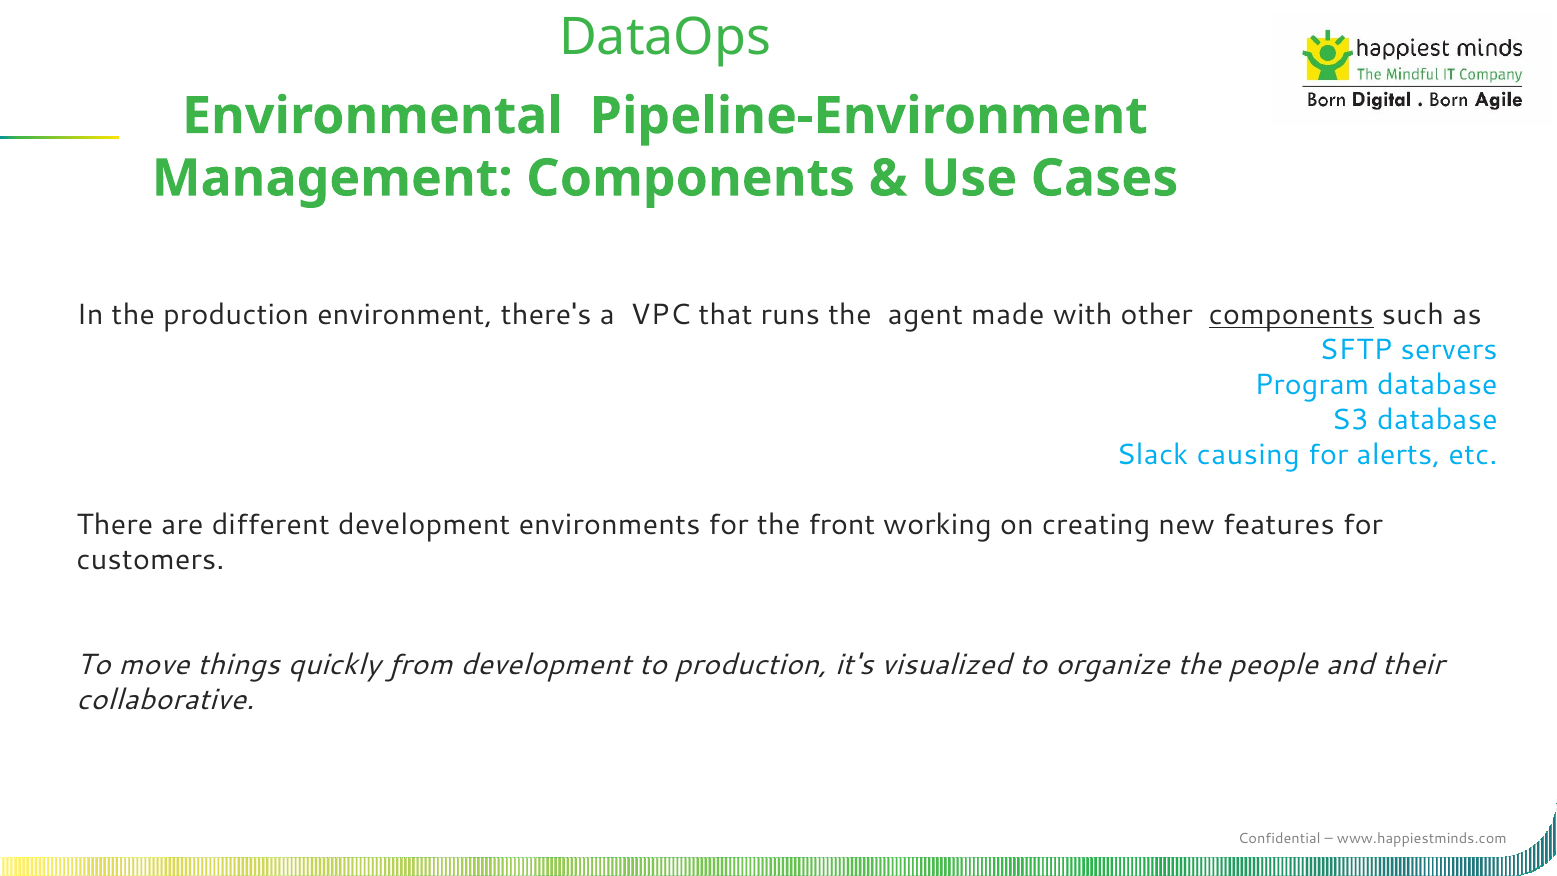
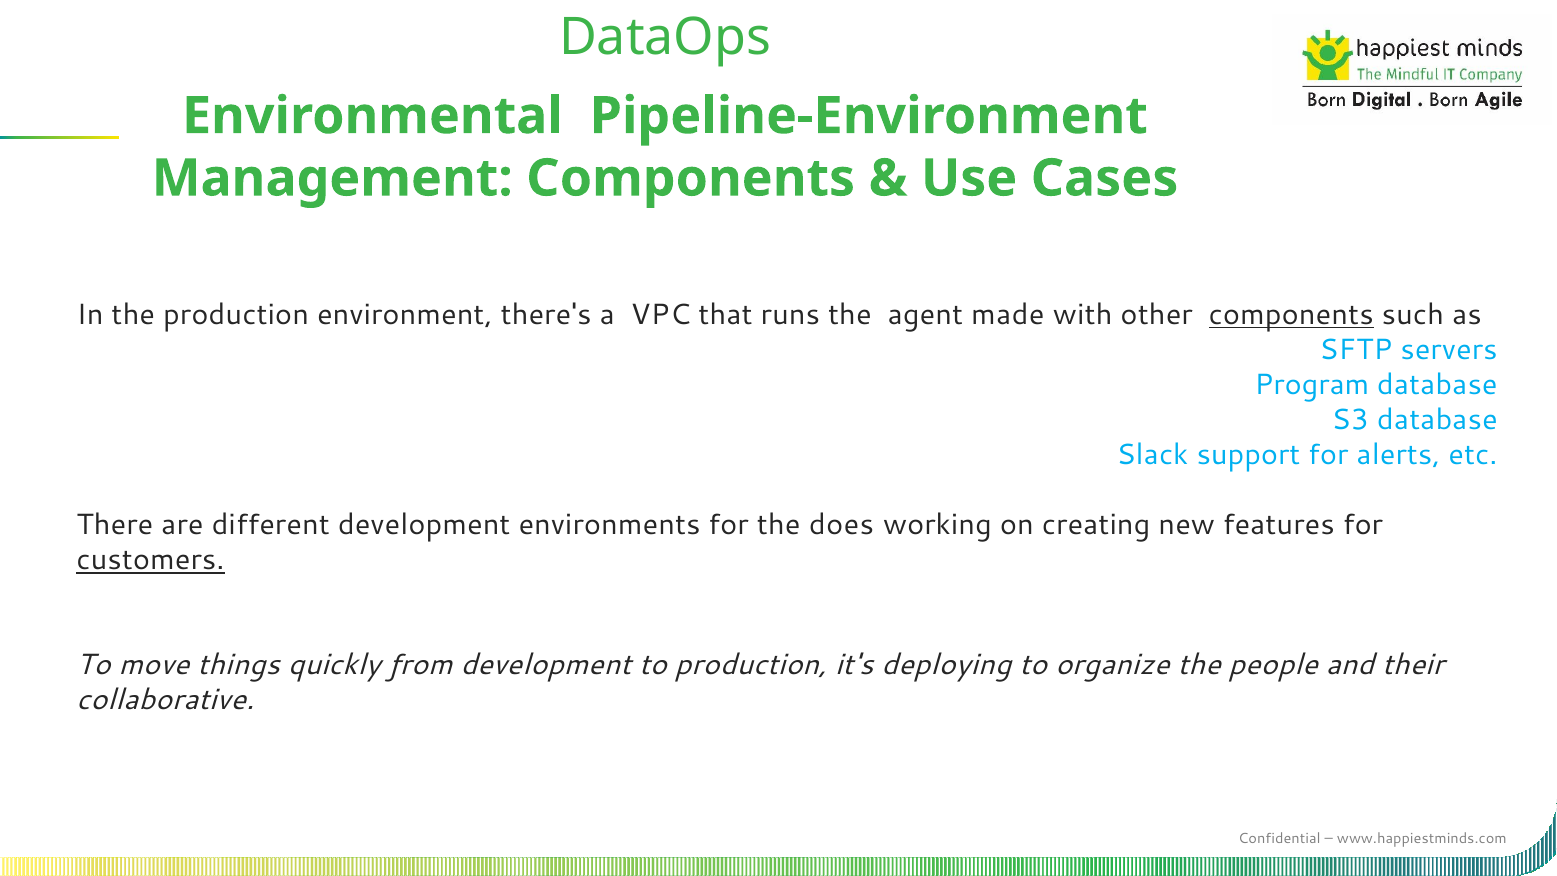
causing: causing -> support
front: front -> does
customers underline: none -> present
visualized: visualized -> deploying
